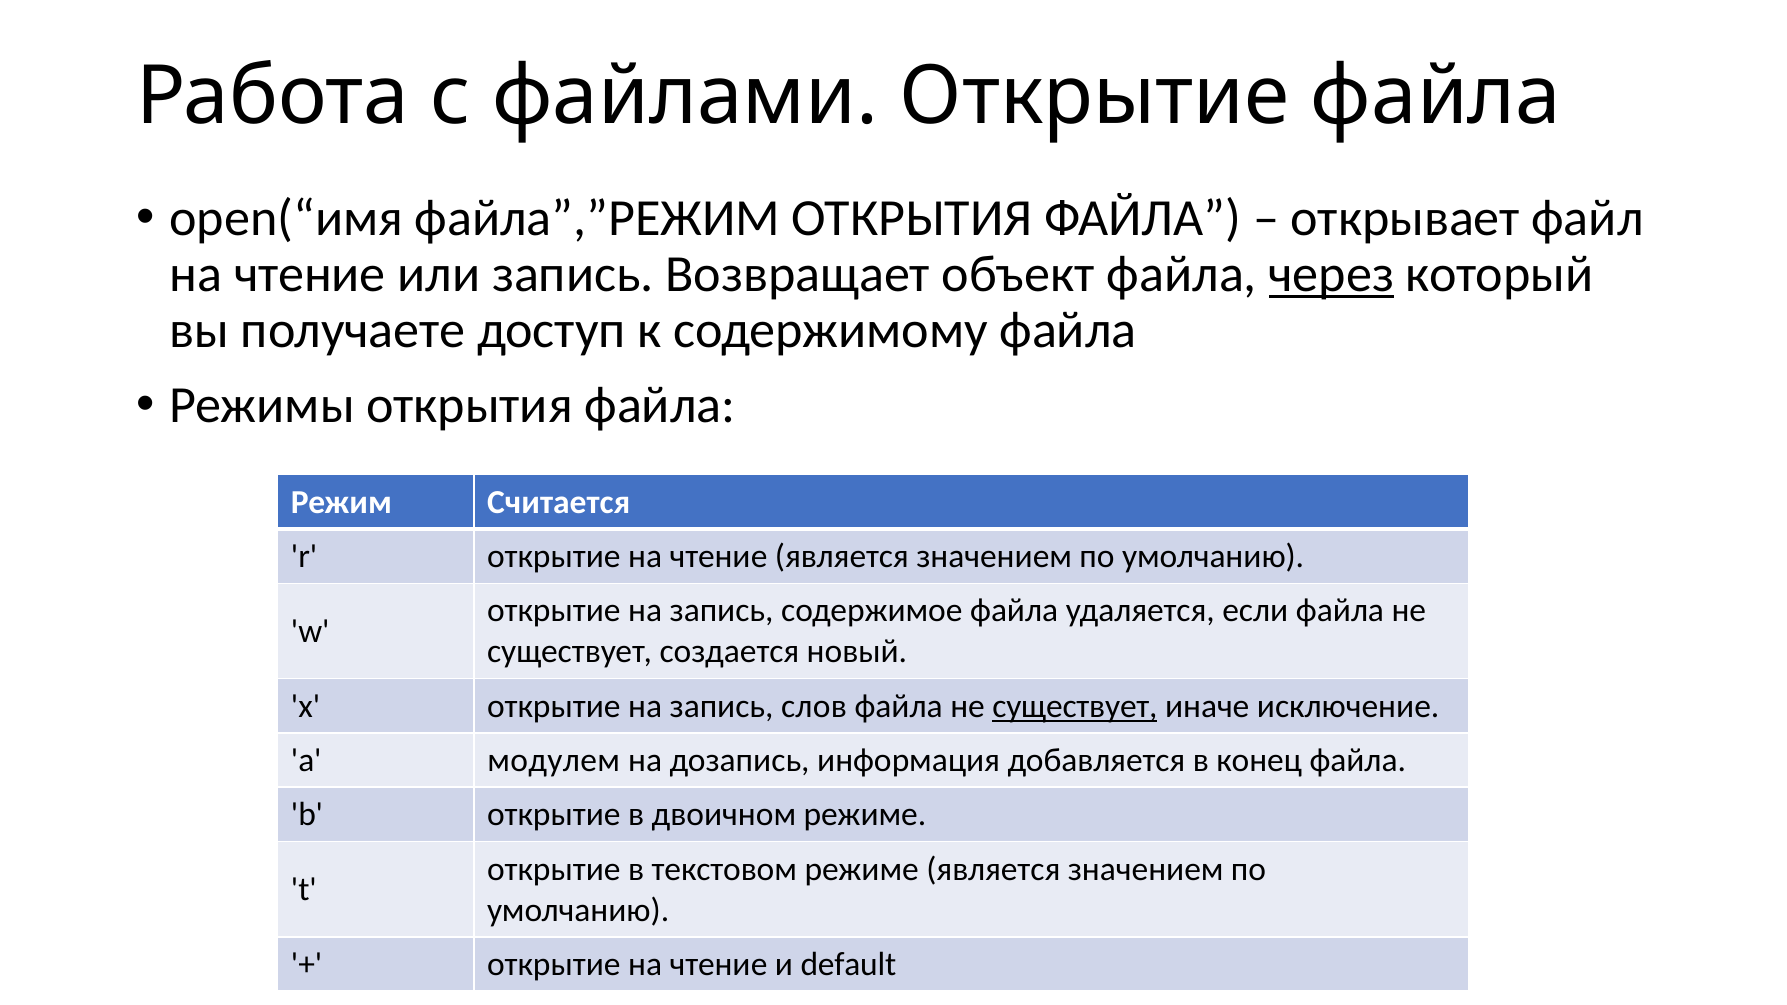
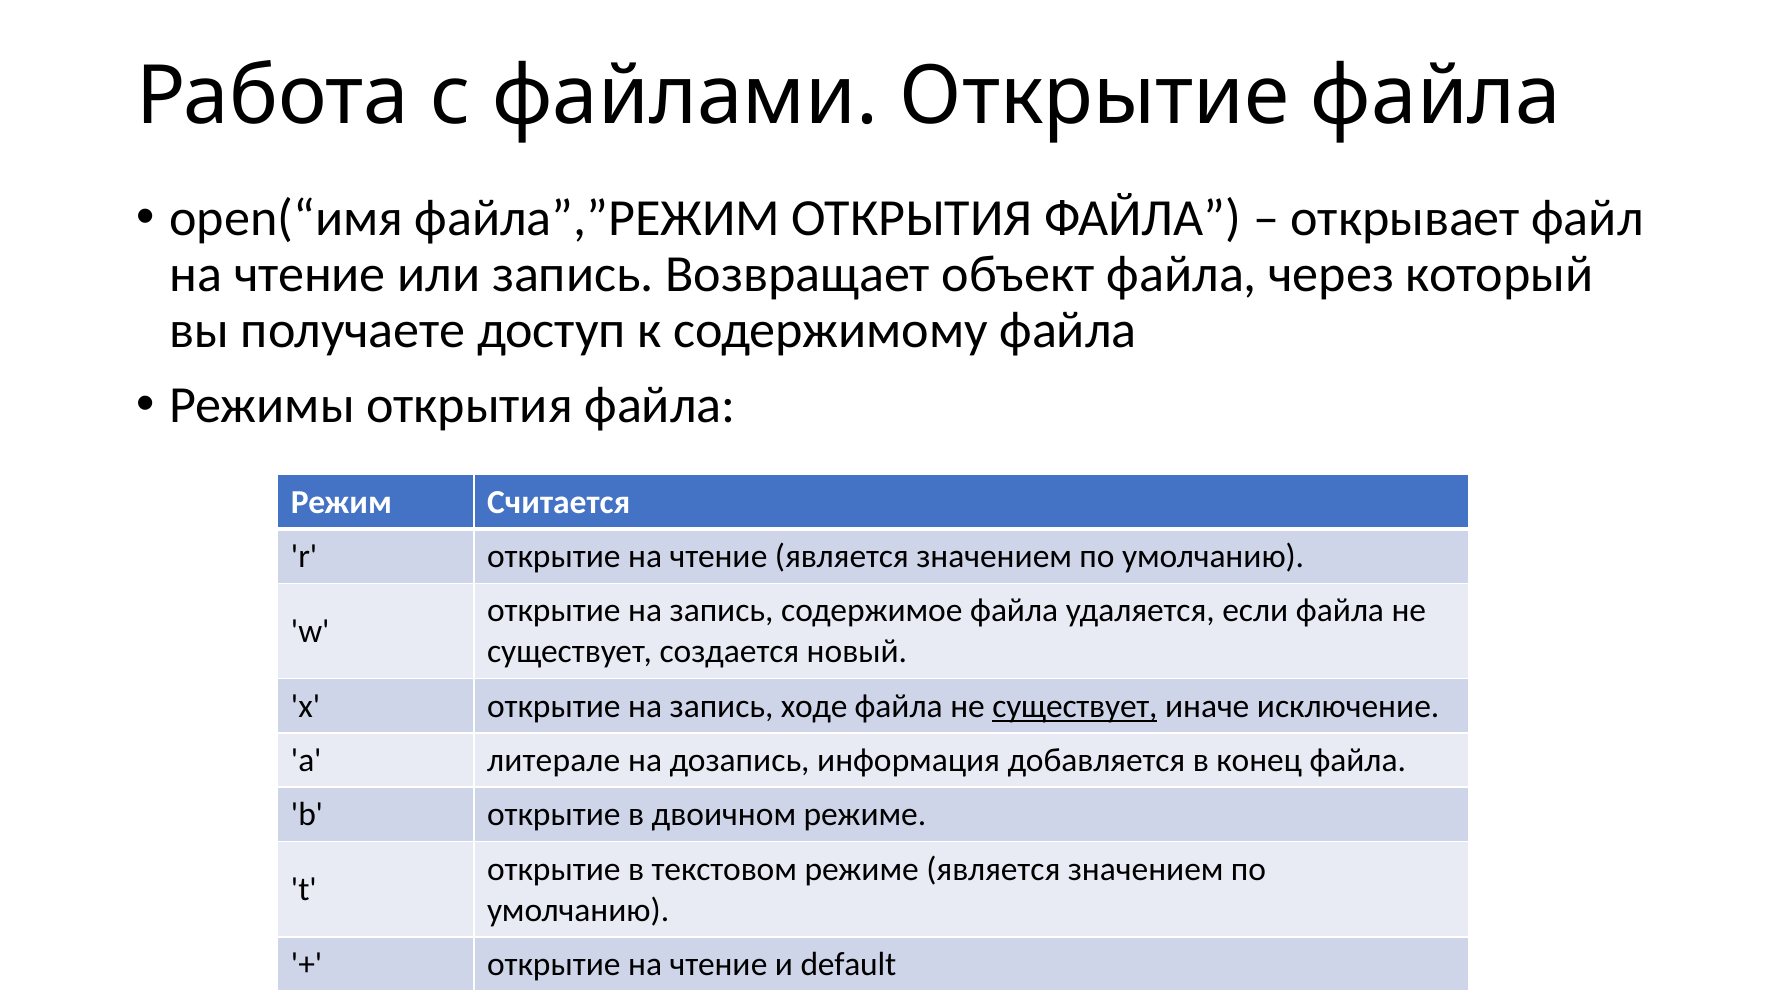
через underline: present -> none
слов: слов -> ходе
модулем: модулем -> литерале
